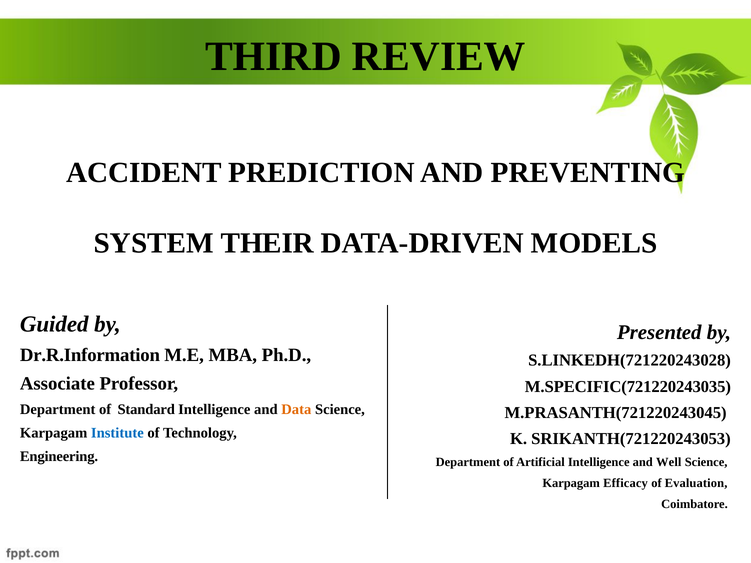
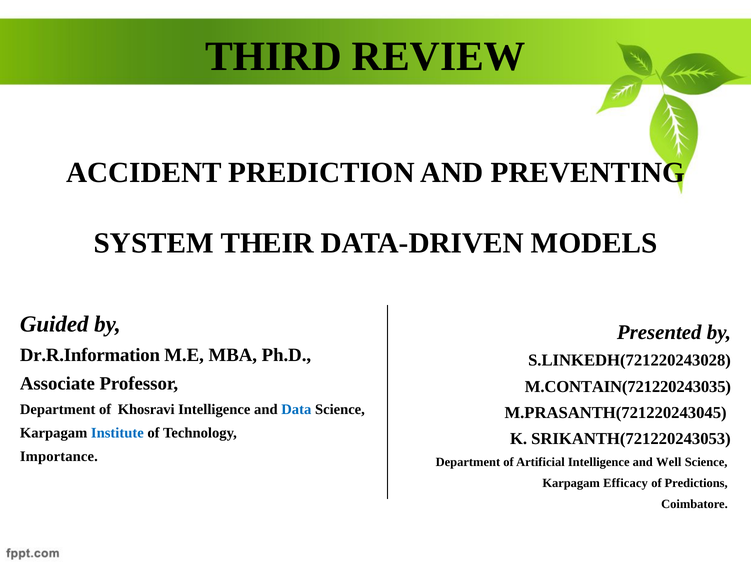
M.SPECIFIC(721220243035: M.SPECIFIC(721220243035 -> M.CONTAIN(721220243035
Standard: Standard -> Khosravi
Data colour: orange -> blue
Engineering: Engineering -> Importance
Evaluation: Evaluation -> Predictions
